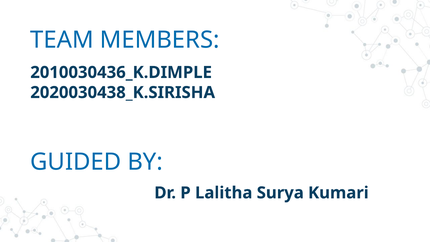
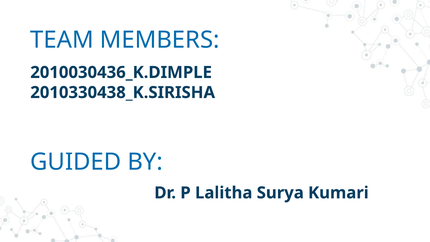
2020030438_K.SIRISHA: 2020030438_K.SIRISHA -> 2010330438_K.SIRISHA
